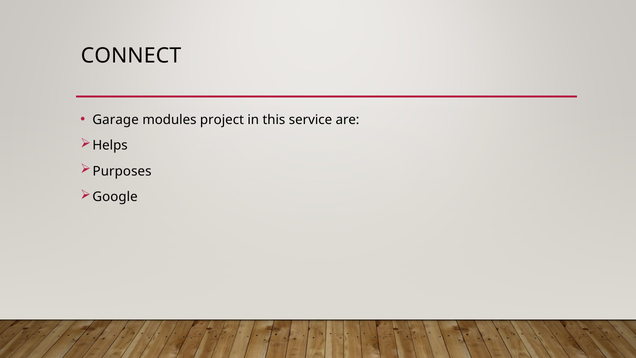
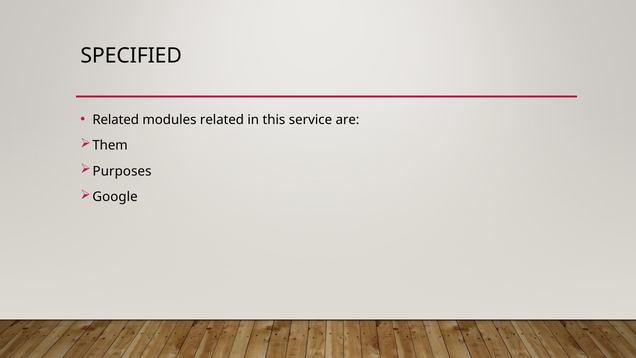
CONNECT: CONNECT -> SPECIFIED
Garage at (116, 120): Garage -> Related
modules project: project -> related
Helps: Helps -> Them
